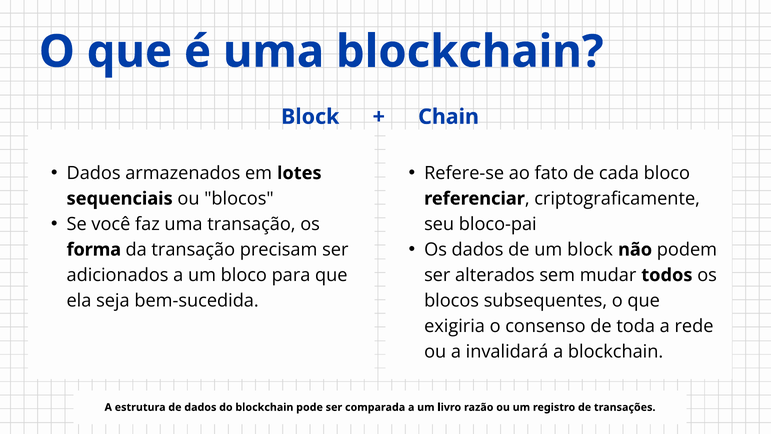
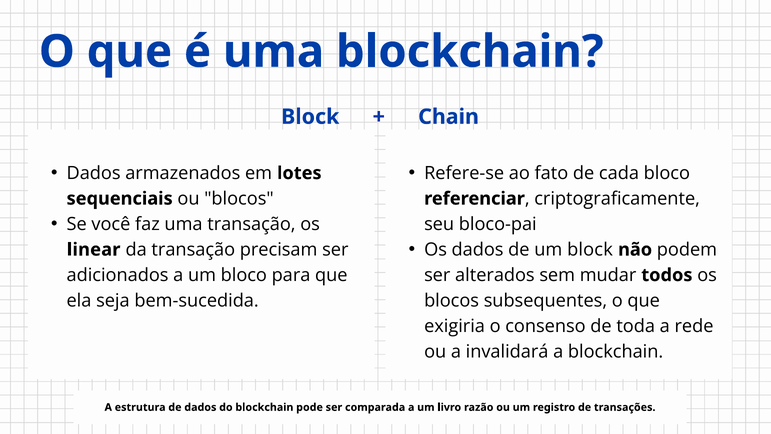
forma: forma -> linear
